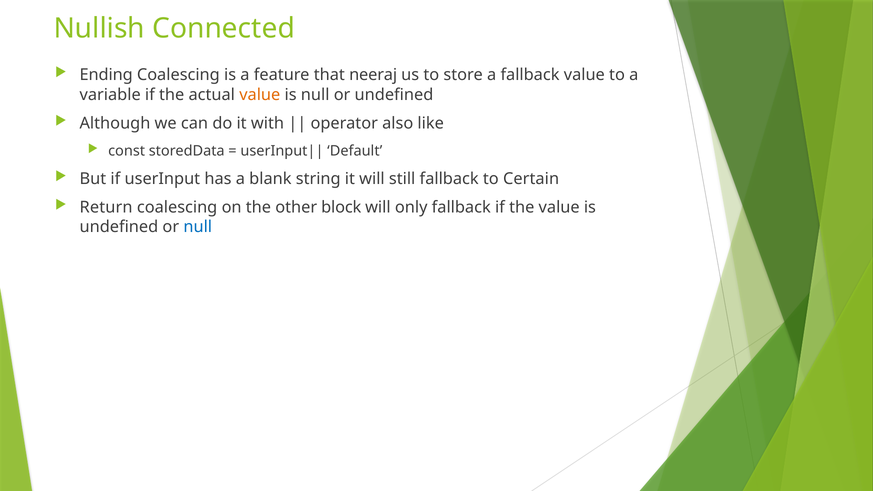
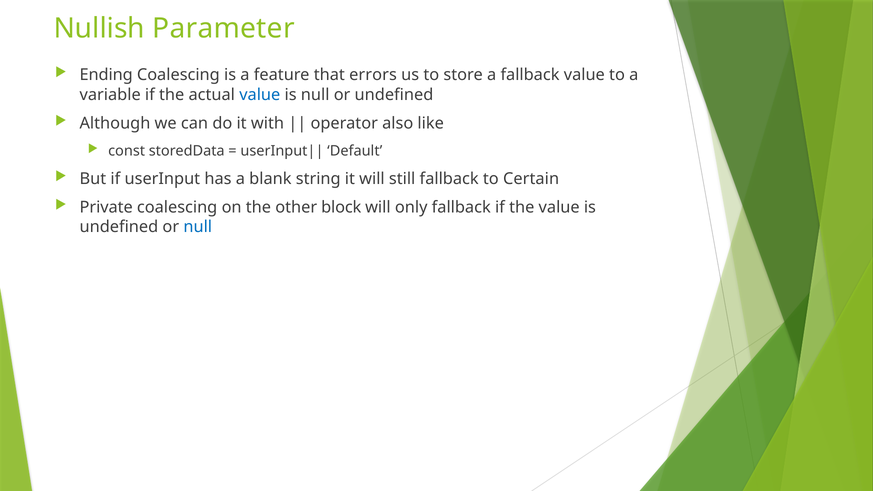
Connected: Connected -> Parameter
neeraj: neeraj -> errors
value at (260, 95) colour: orange -> blue
Return: Return -> Private
